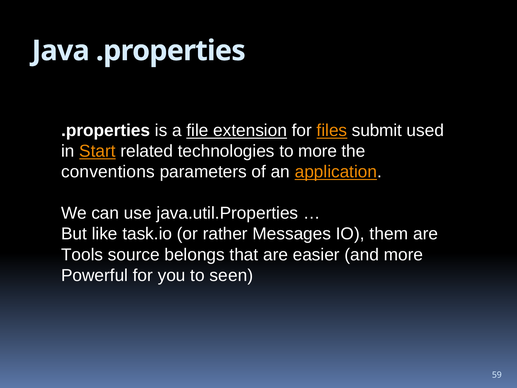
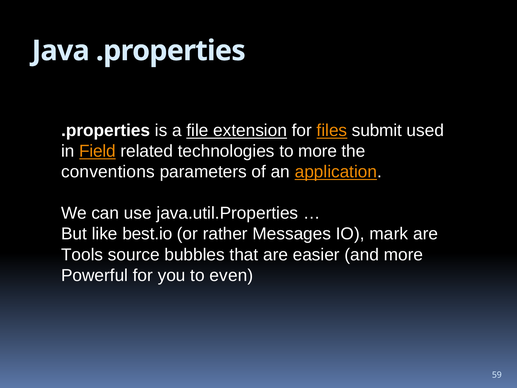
Start: Start -> Field
task.io: task.io -> best.io
them: them -> mark
belongs: belongs -> bubbles
seen: seen -> even
